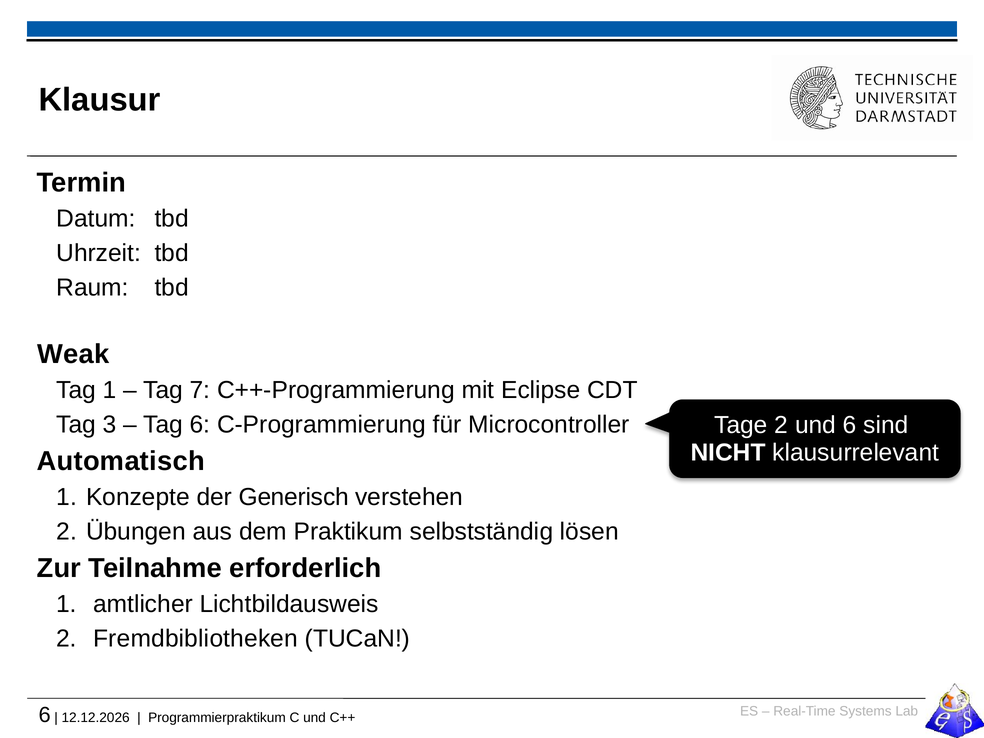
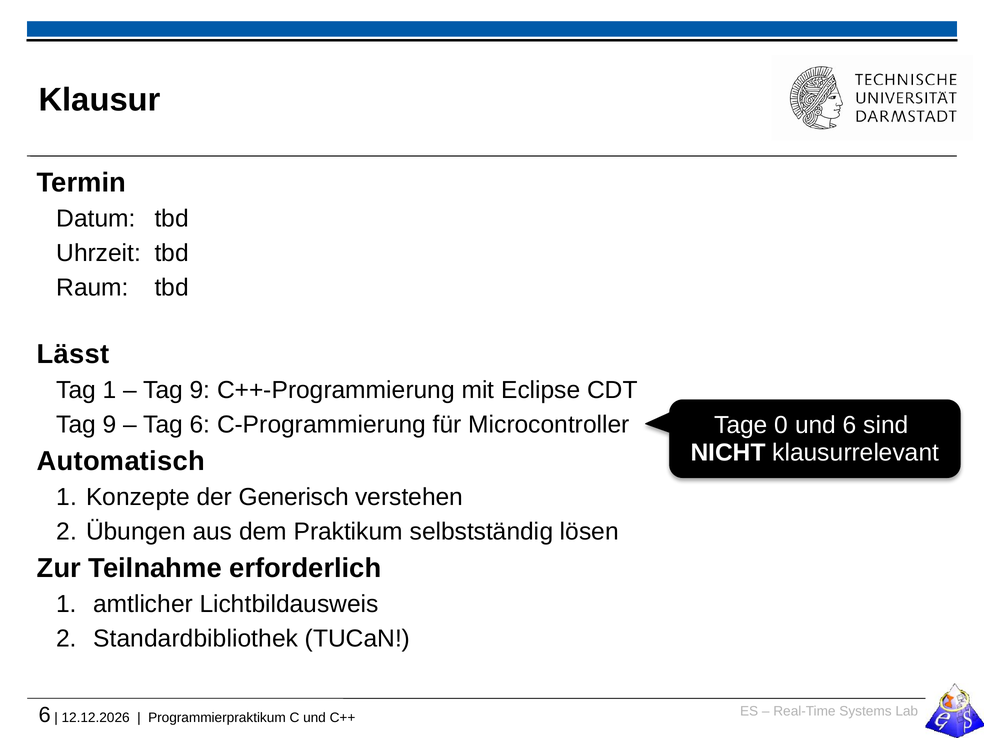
Weak: Weak -> Lässt
7 at (200, 390): 7 -> 9
3 at (110, 424): 3 -> 9
Tage 2: 2 -> 0
Fremdbibliotheken: Fremdbibliotheken -> Standardbibliothek
